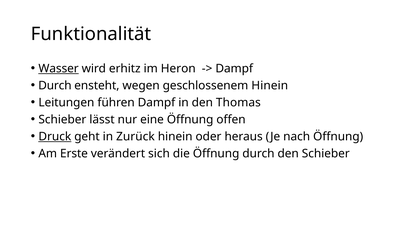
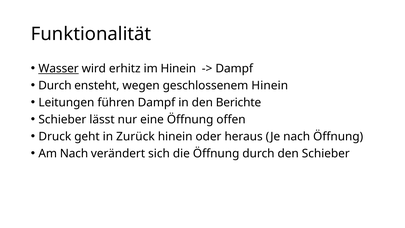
im Heron: Heron -> Hinein
Thomas: Thomas -> Berichte
Druck underline: present -> none
Am Erste: Erste -> Nach
